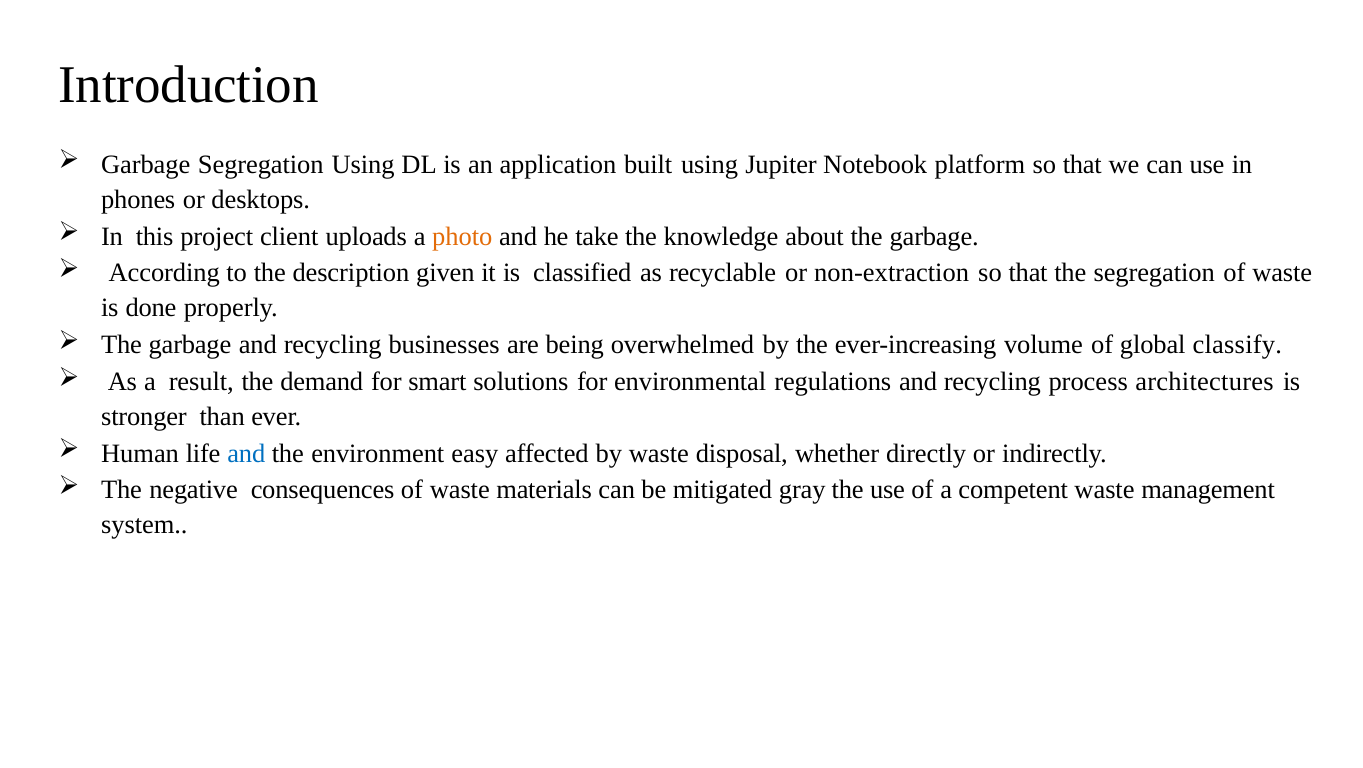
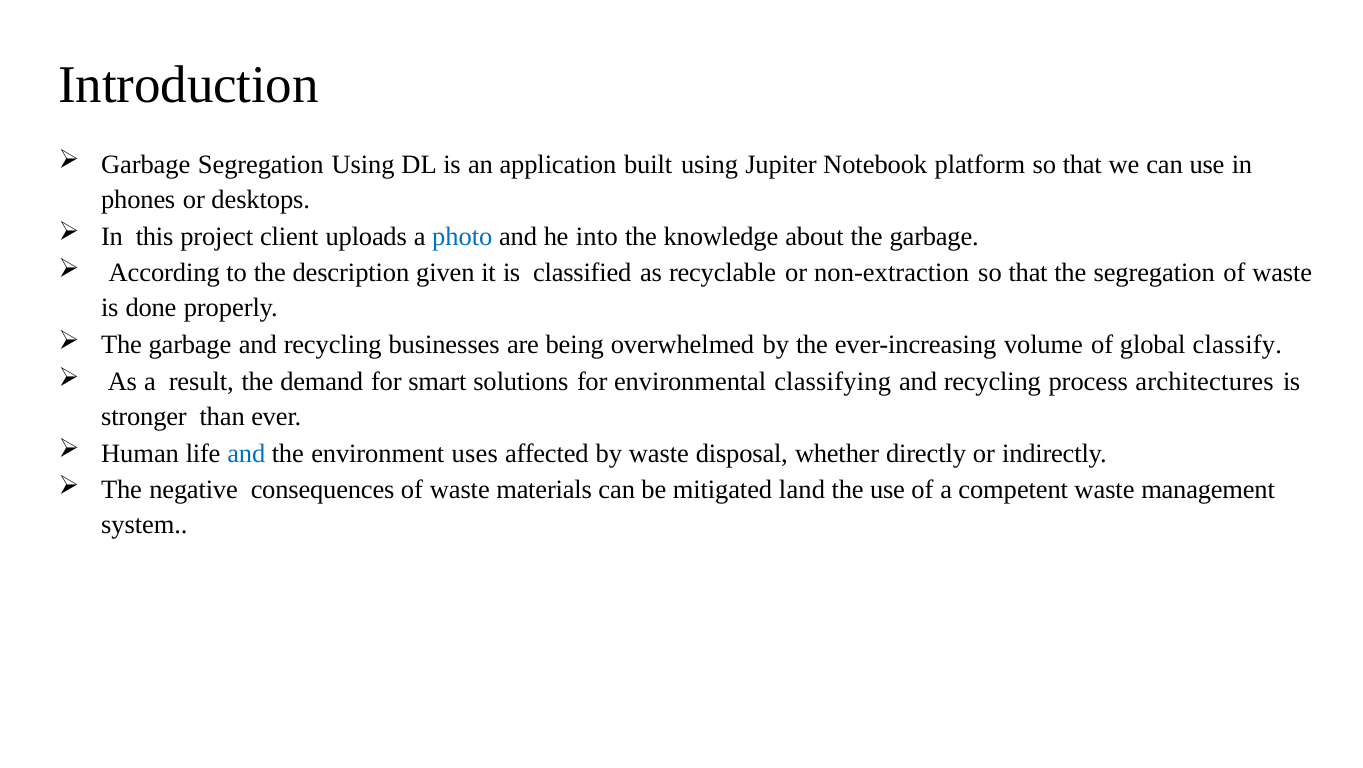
photo colour: orange -> blue
take: take -> into
regulations: regulations -> classifying
easy: easy -> uses
gray: gray -> land
